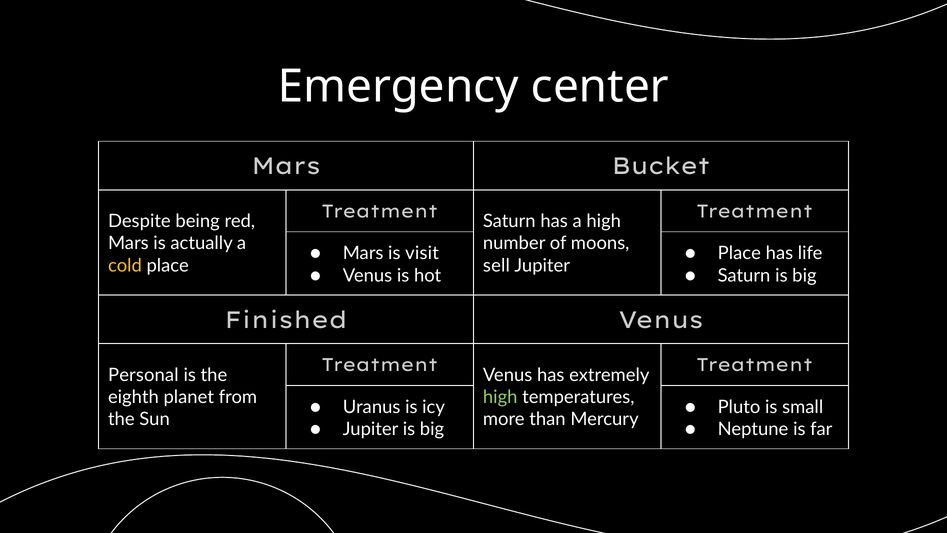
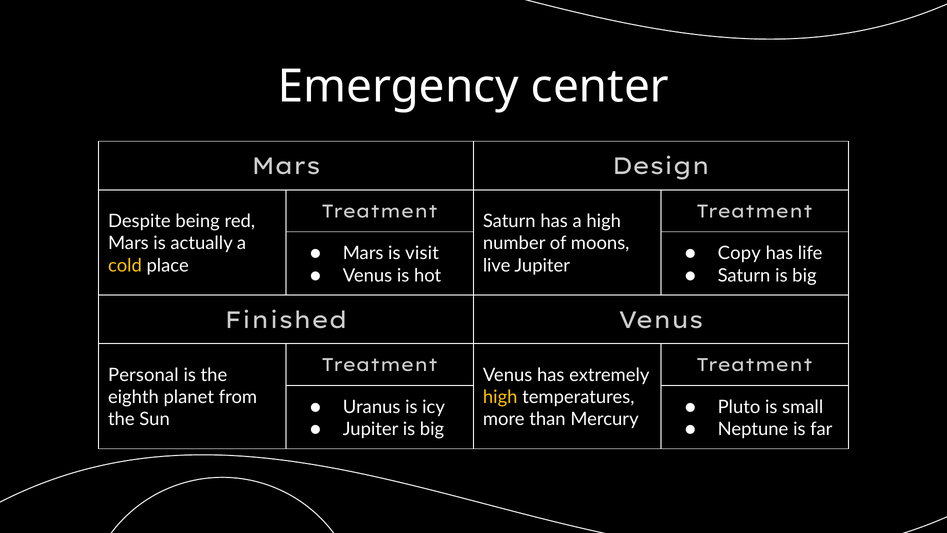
Bucket: Bucket -> Design
Place at (739, 253): Place -> Copy
sell: sell -> live
high at (500, 397) colour: light green -> yellow
